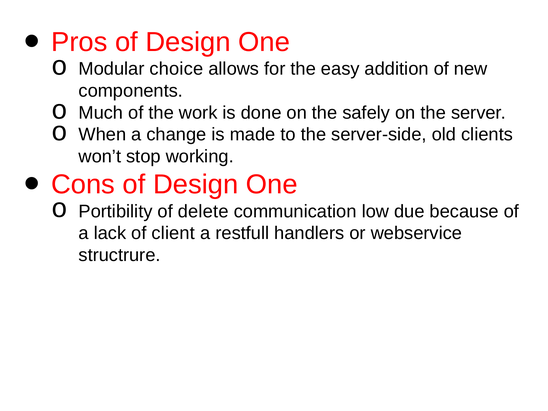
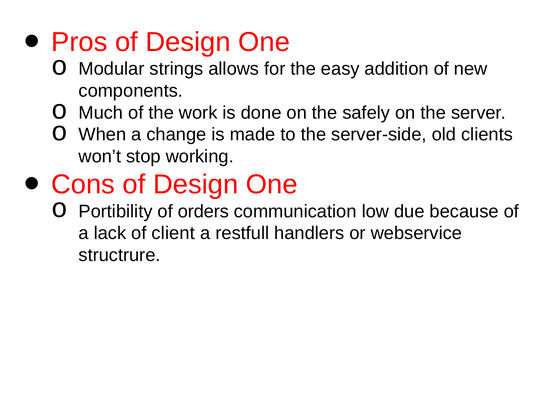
choice: choice -> strings
delete: delete -> orders
